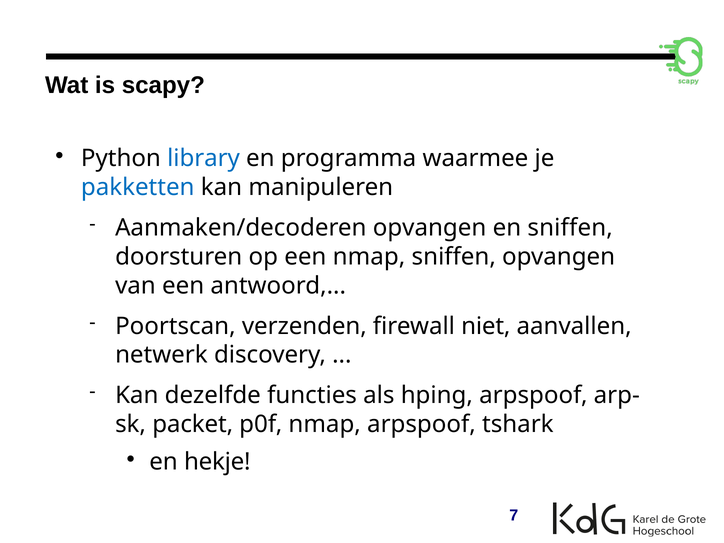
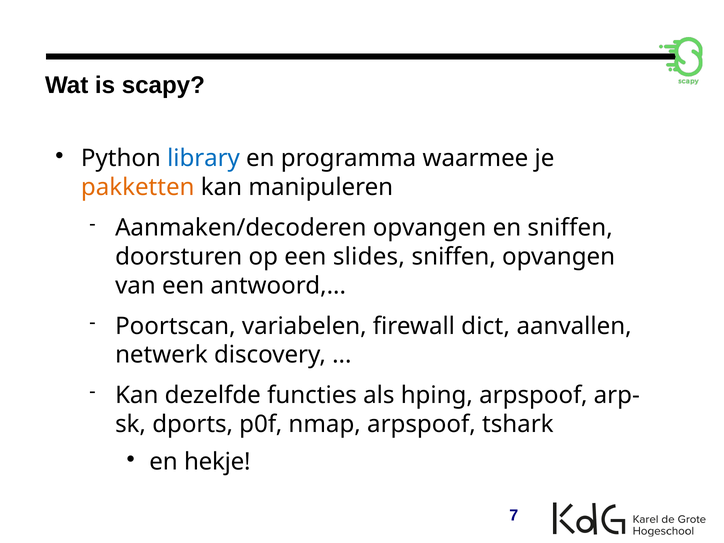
pakketten colour: blue -> orange
een nmap: nmap -> slides
verzenden: verzenden -> variabelen
niet: niet -> dict
packet: packet -> dports
